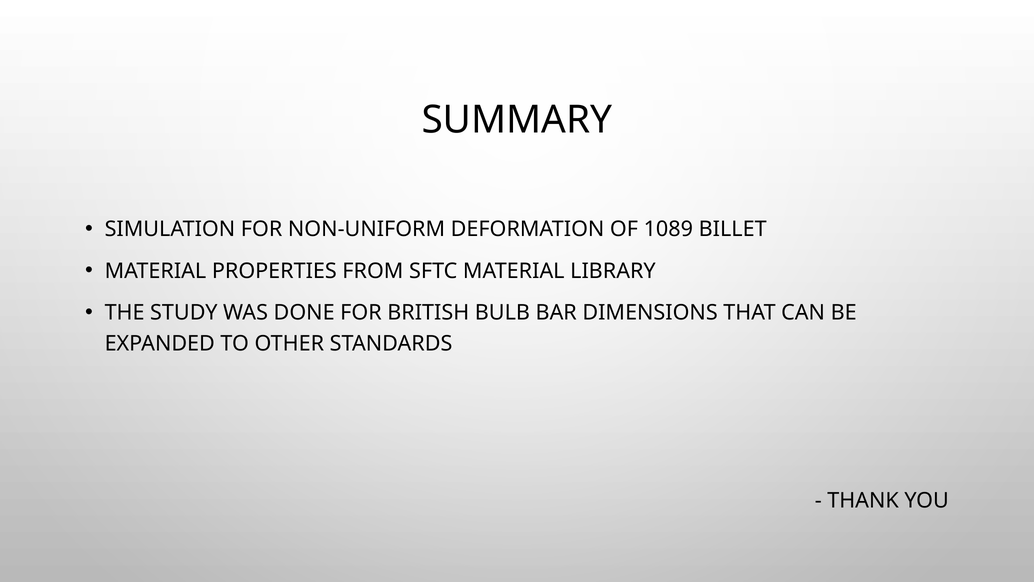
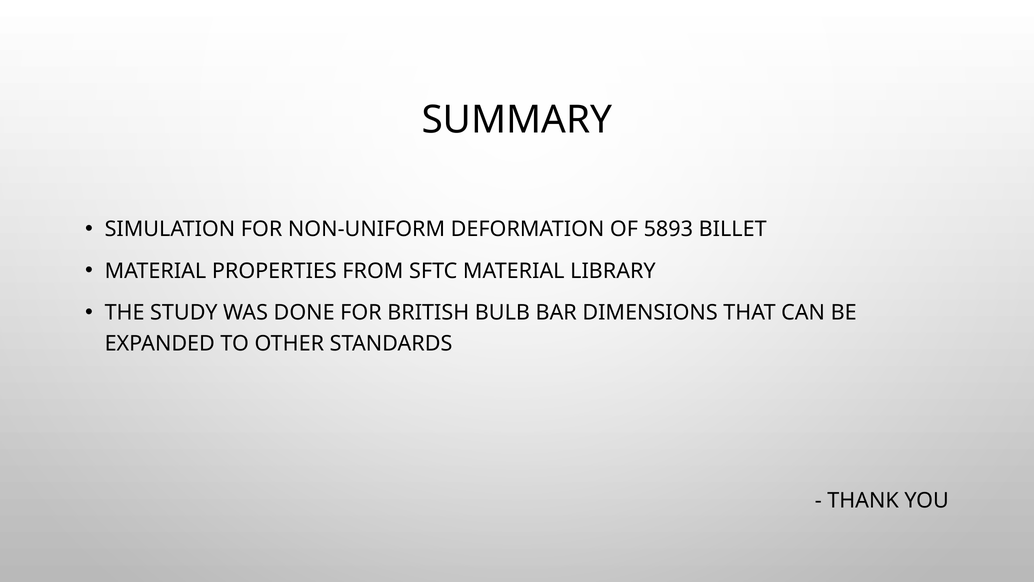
1089: 1089 -> 5893
